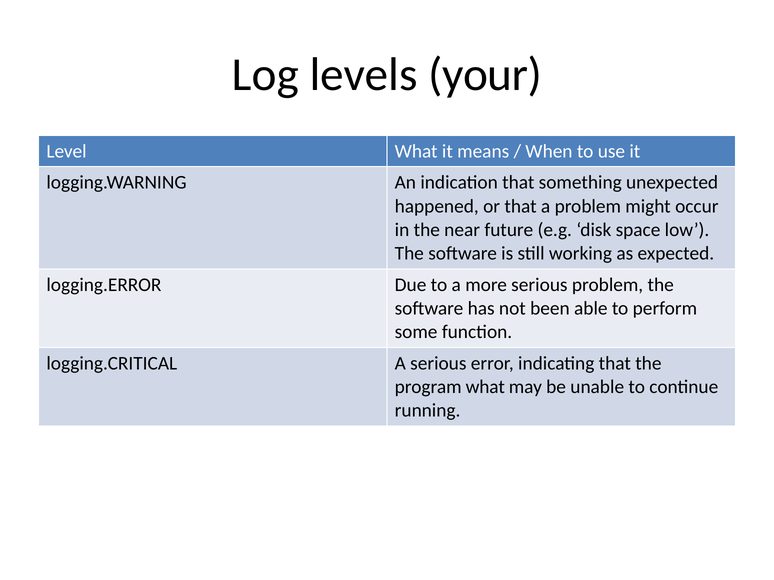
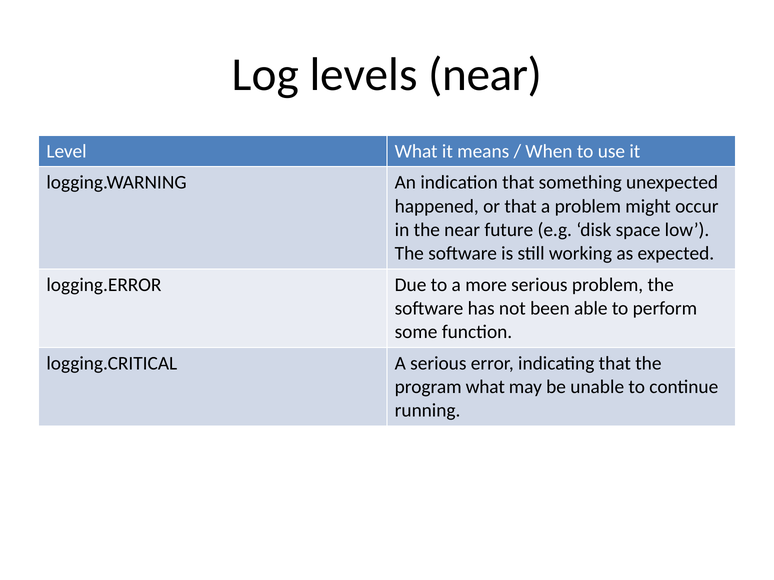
levels your: your -> near
